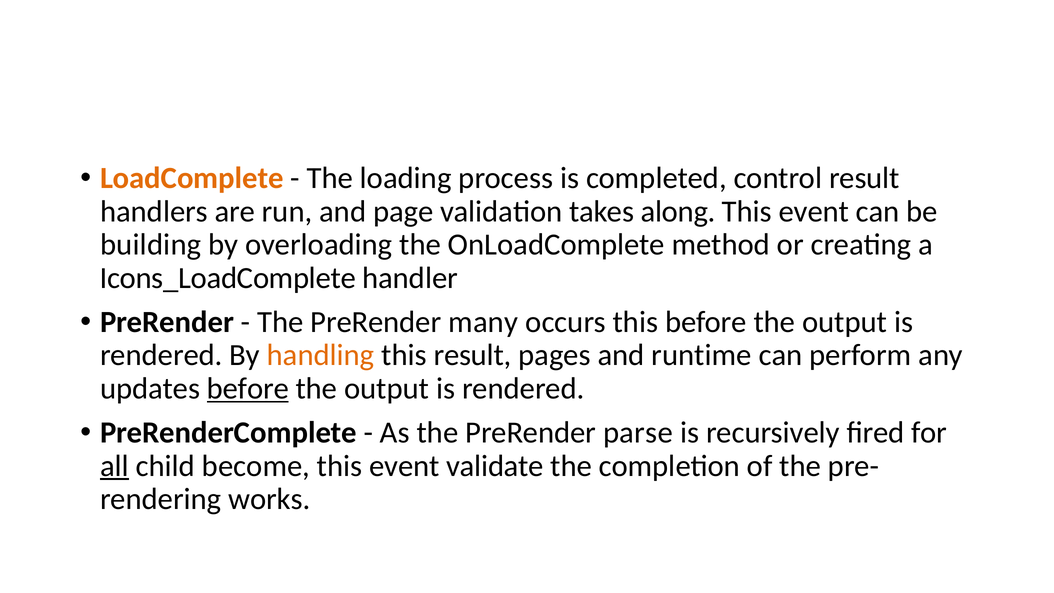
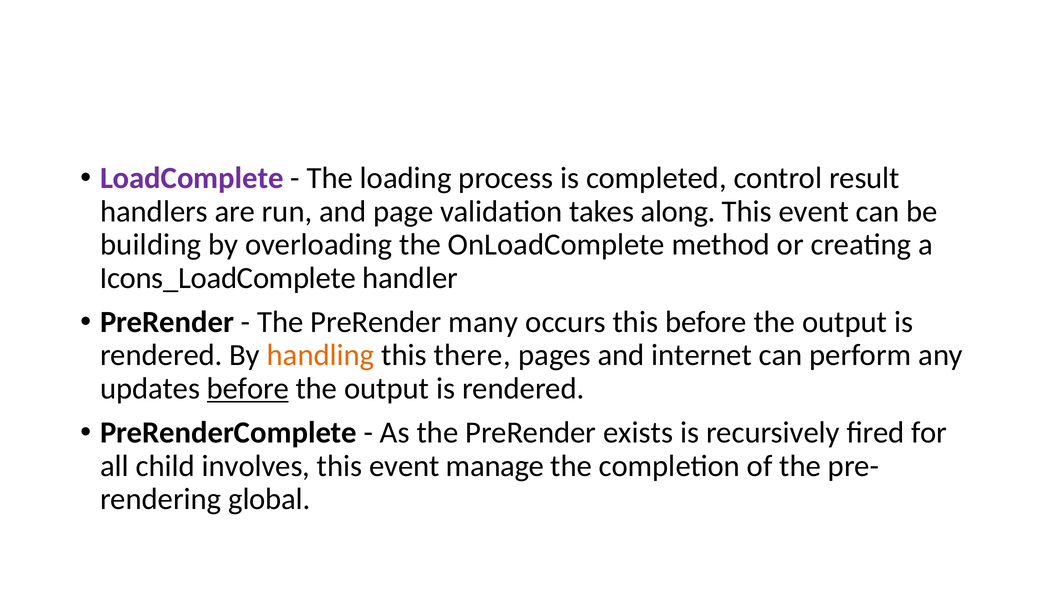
LoadComplete colour: orange -> purple
this result: result -> there
runtime: runtime -> internet
parse: parse -> exists
all underline: present -> none
become: become -> involves
validate: validate -> manage
works: works -> global
